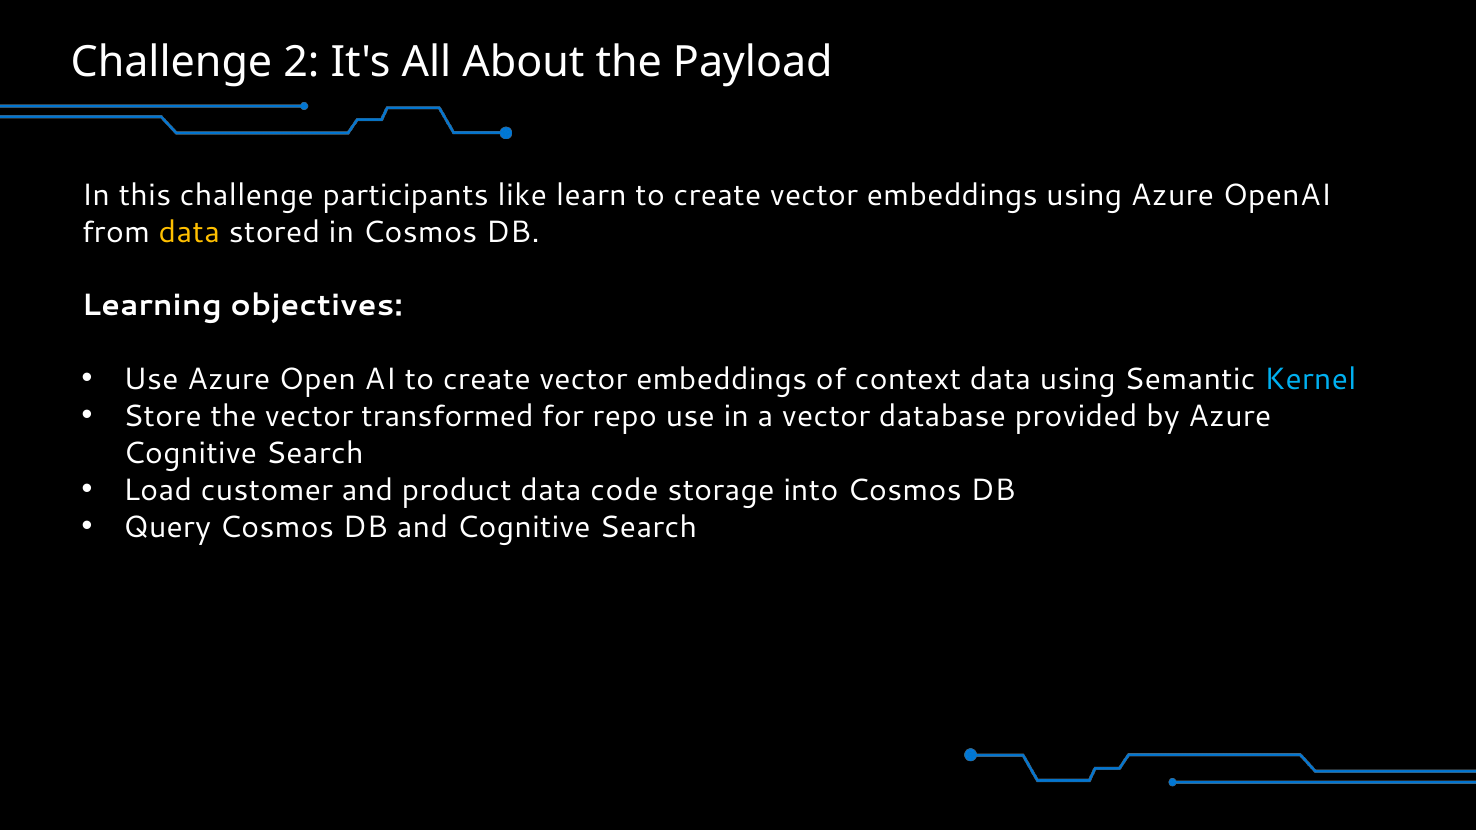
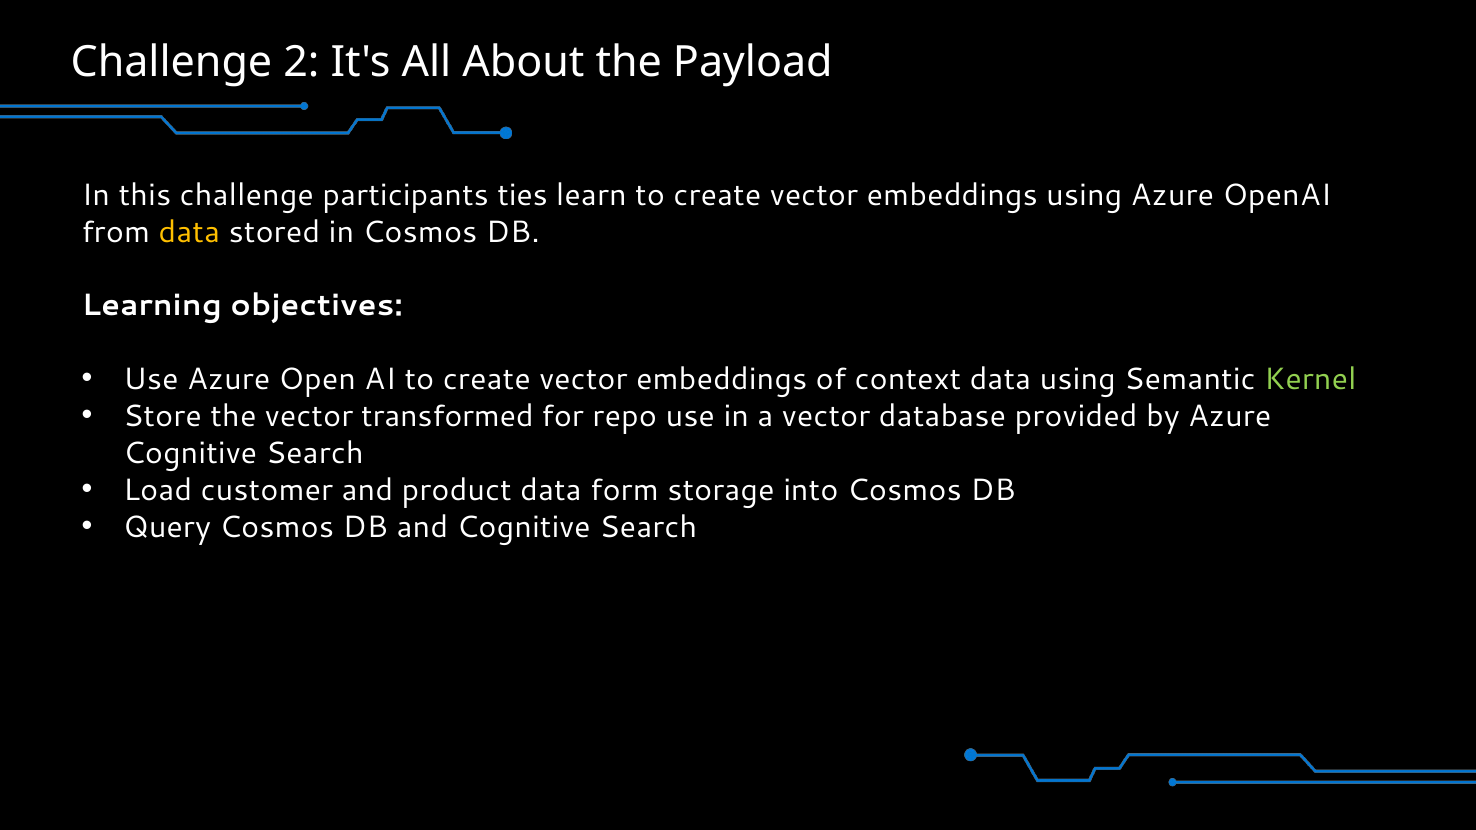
like: like -> ties
Kernel colour: light blue -> light green
code: code -> form
